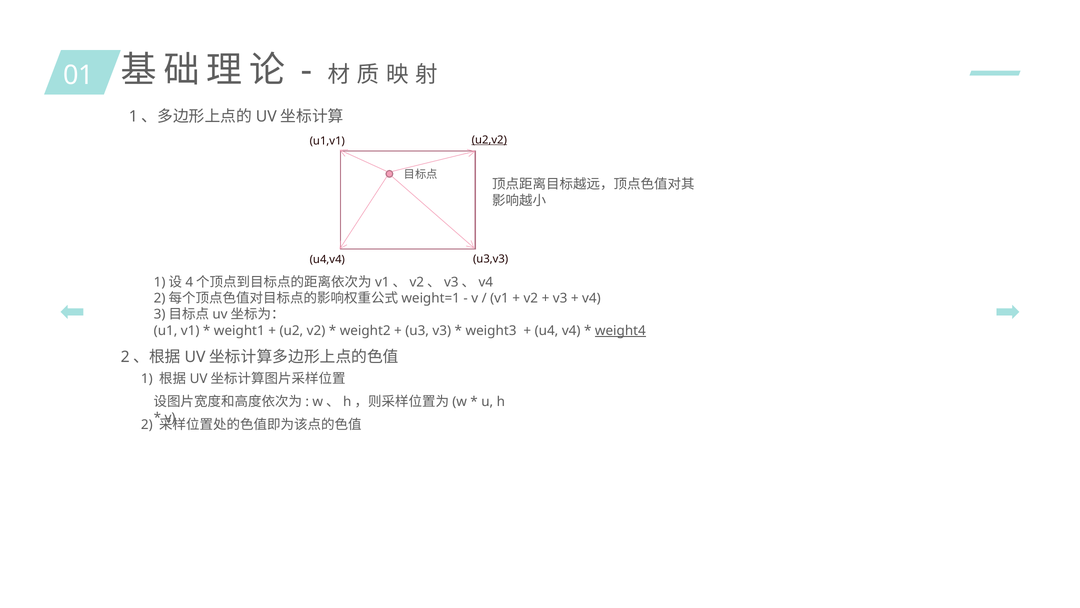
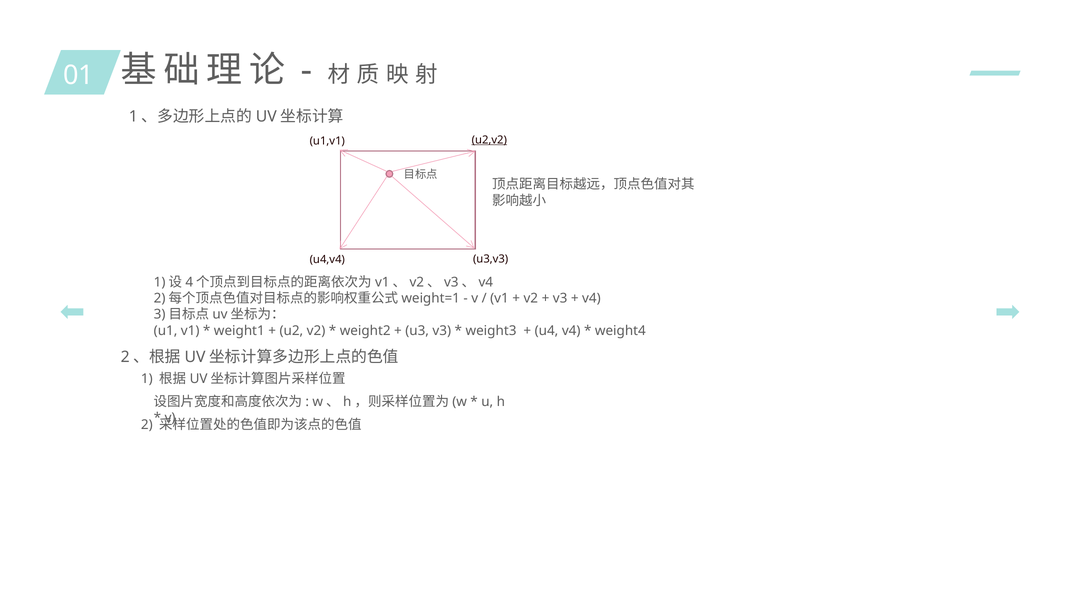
weight4 underline: present -> none
